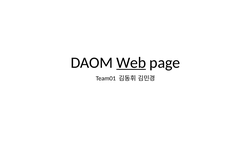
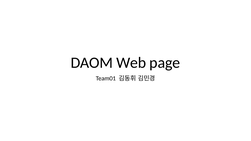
Web underline: present -> none
